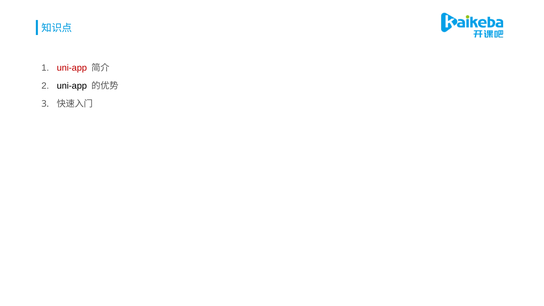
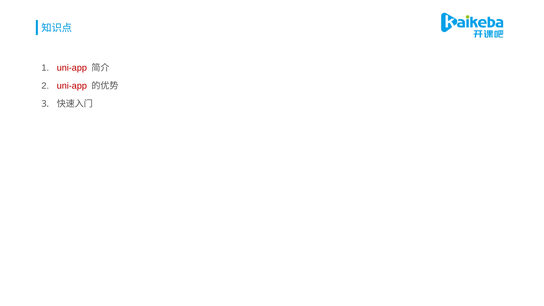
uni-app at (72, 86) colour: black -> red
